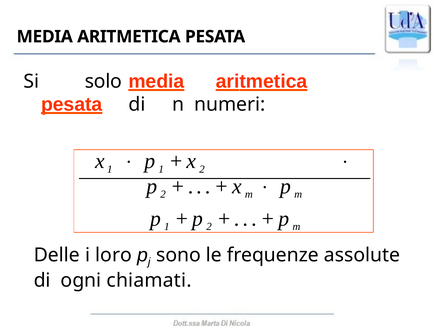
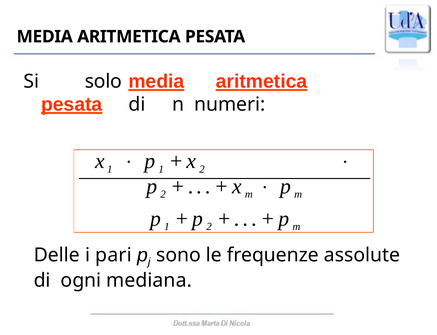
loro: loro -> pari
chiamati: chiamati -> mediana
